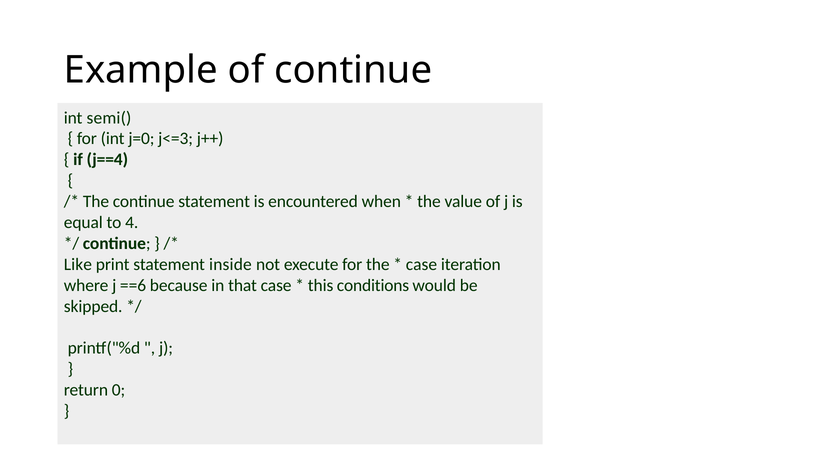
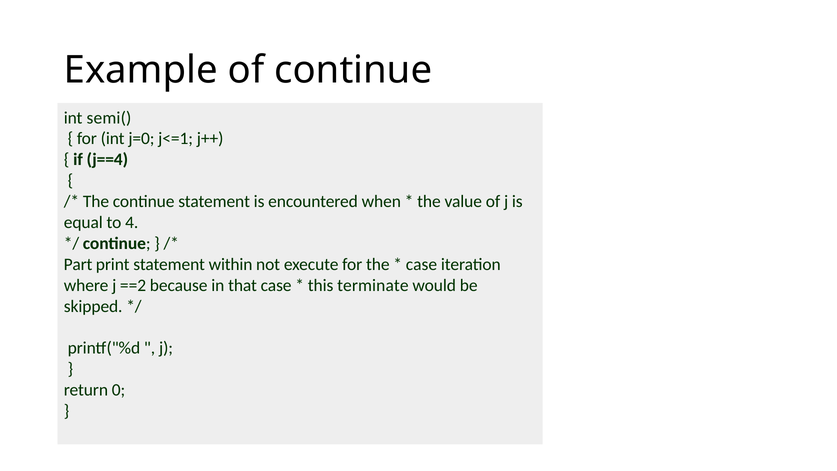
j<=3: j<=3 -> j<=1
Like: Like -> Part
inside: inside -> within
==6: ==6 -> ==2
conditions: conditions -> terminate
